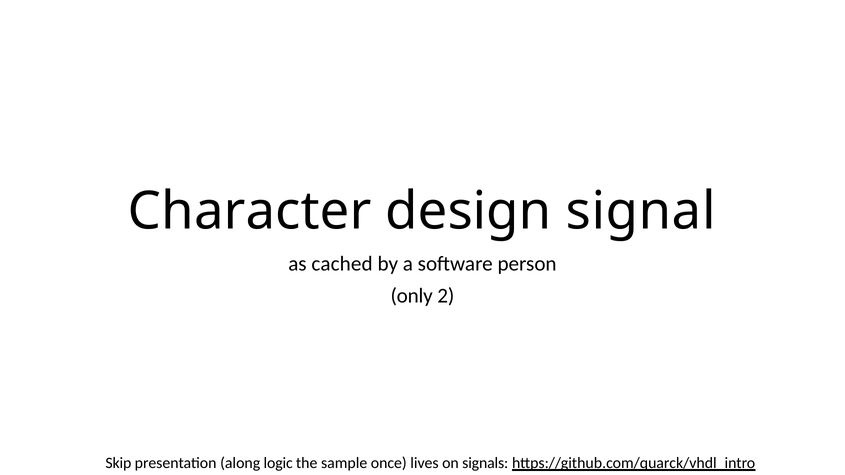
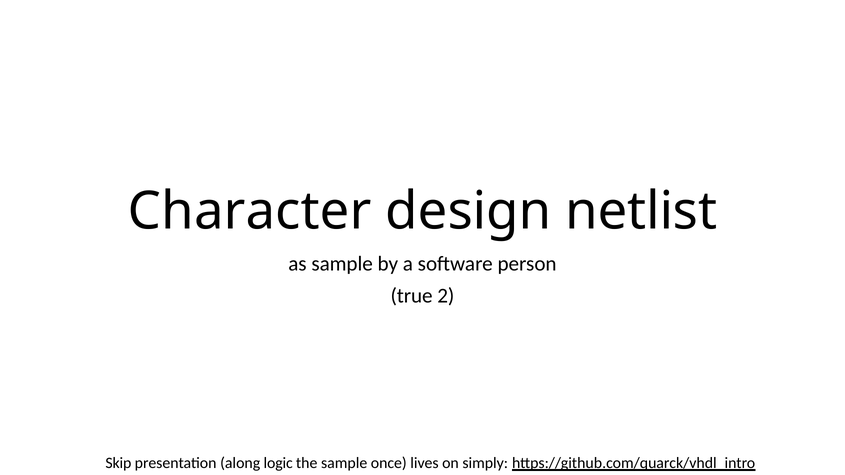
signal: signal -> netlist
as cached: cached -> sample
only: only -> true
signals: signals -> simply
